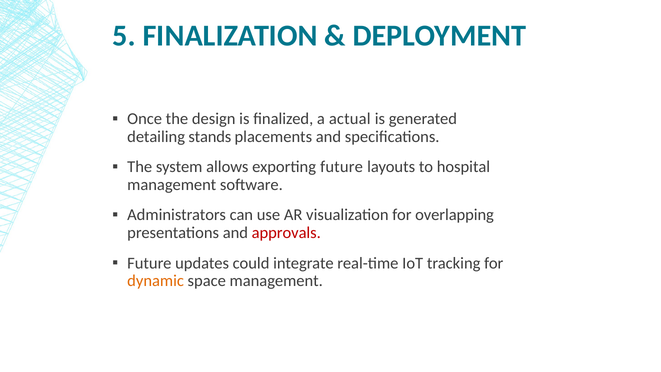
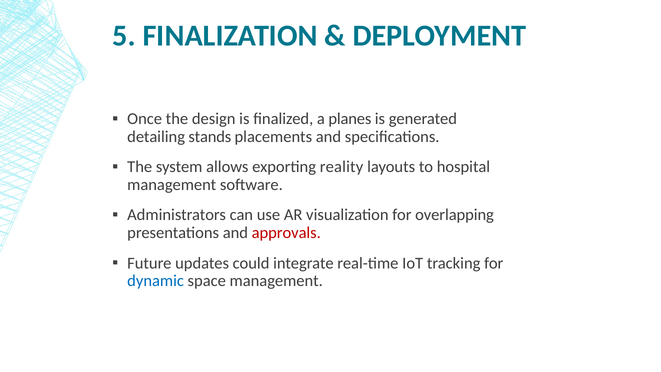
actual: actual -> planes
exporting future: future -> reality
dynamic colour: orange -> blue
